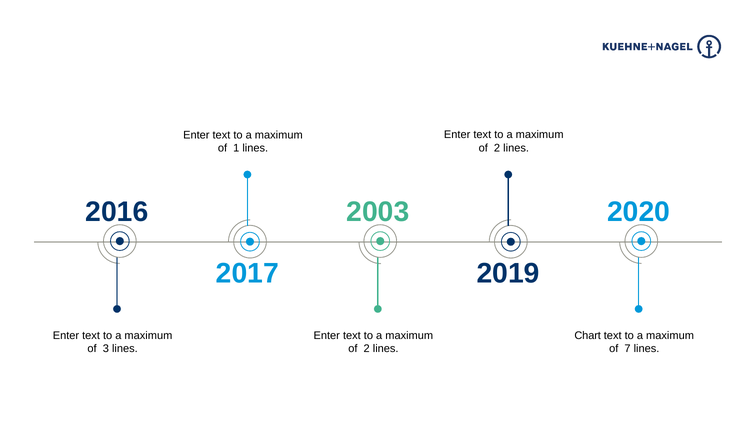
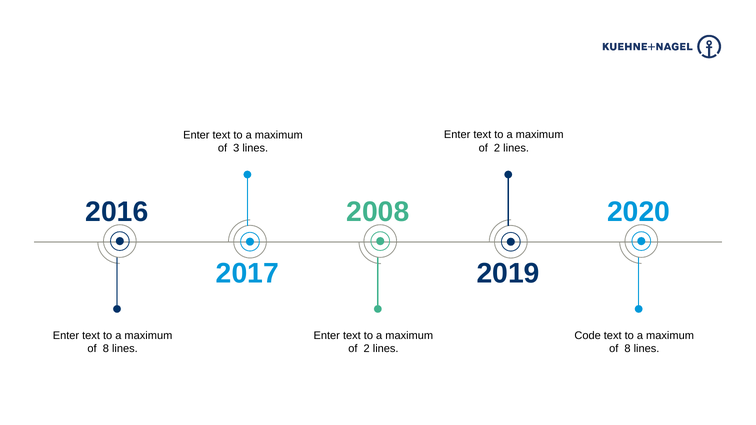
1: 1 -> 3
2003: 2003 -> 2008
Chart: Chart -> Code
3 at (106, 349): 3 -> 8
7 at (627, 349): 7 -> 8
